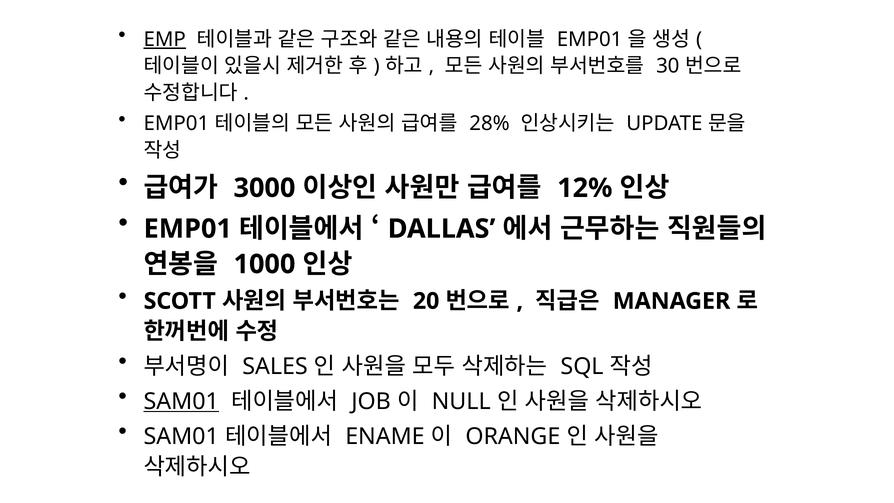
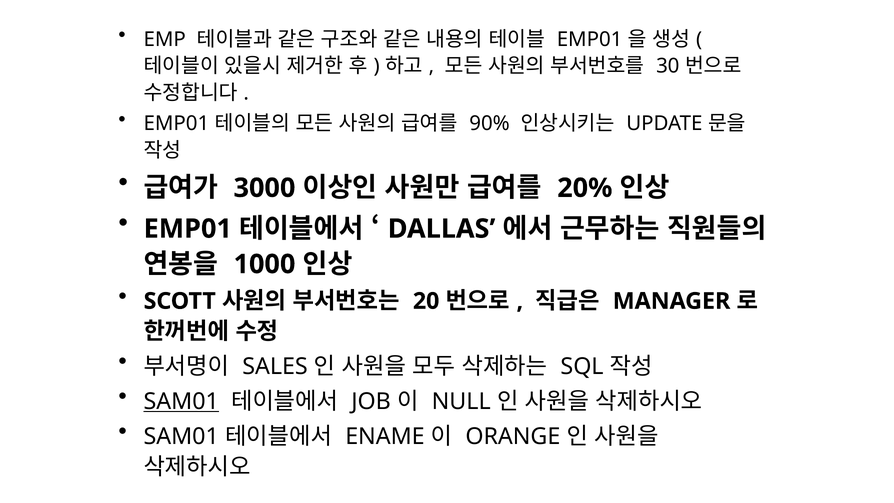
EMP underline: present -> none
28%: 28% -> 90%
12%: 12% -> 20%
